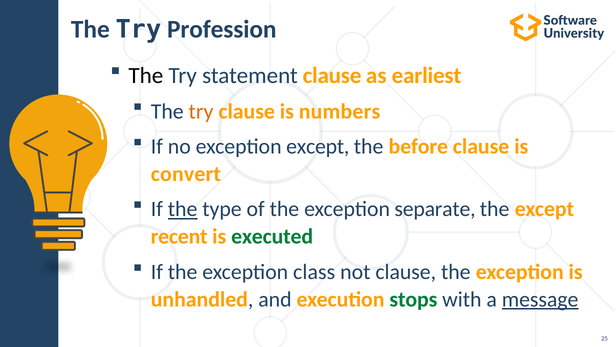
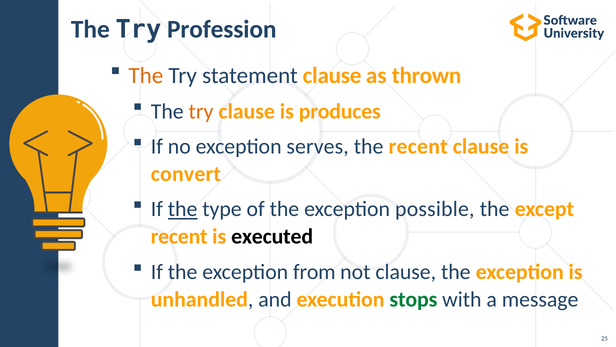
The at (146, 75) colour: black -> orange
earliest: earliest -> thrown
numbers: numbers -> produces
exception except: except -> serves
the before: before -> recent
separate: separate -> possible
executed colour: green -> black
class: class -> from
message underline: present -> none
